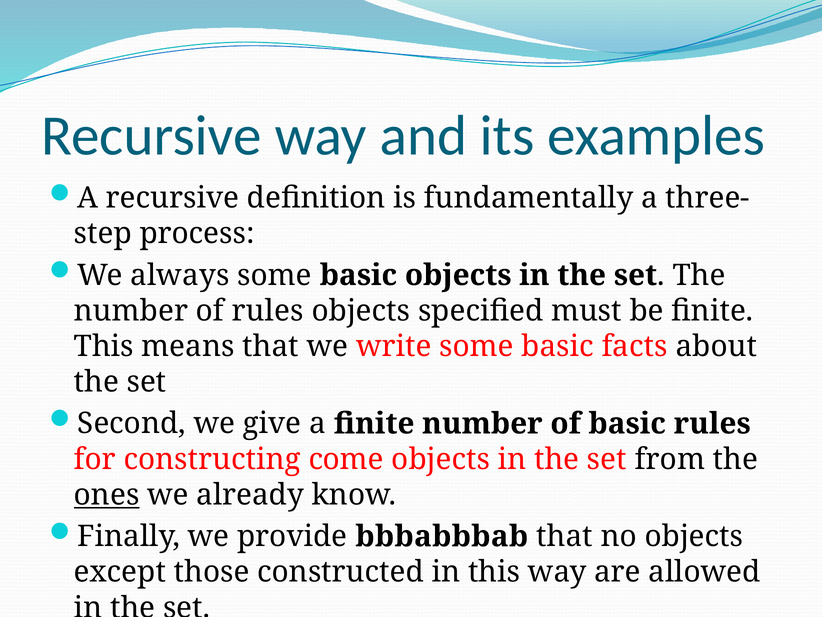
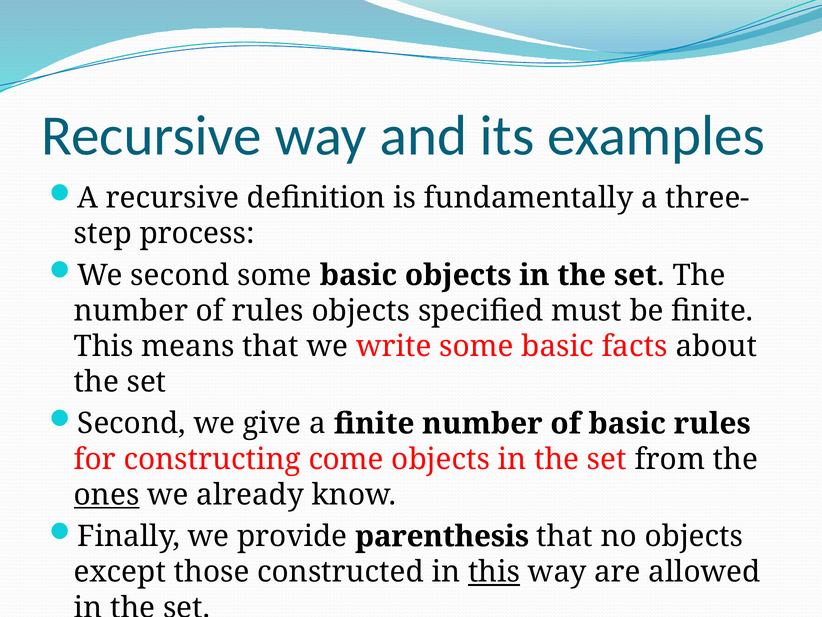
We always: always -> second
bbbabbbab: bbbabbbab -> parenthesis
this at (494, 572) underline: none -> present
